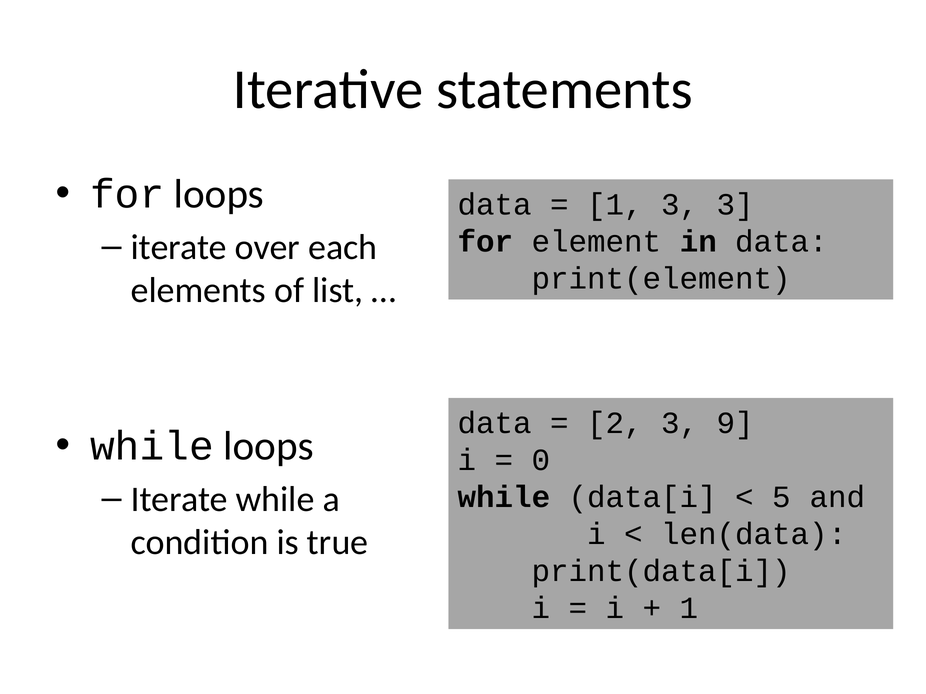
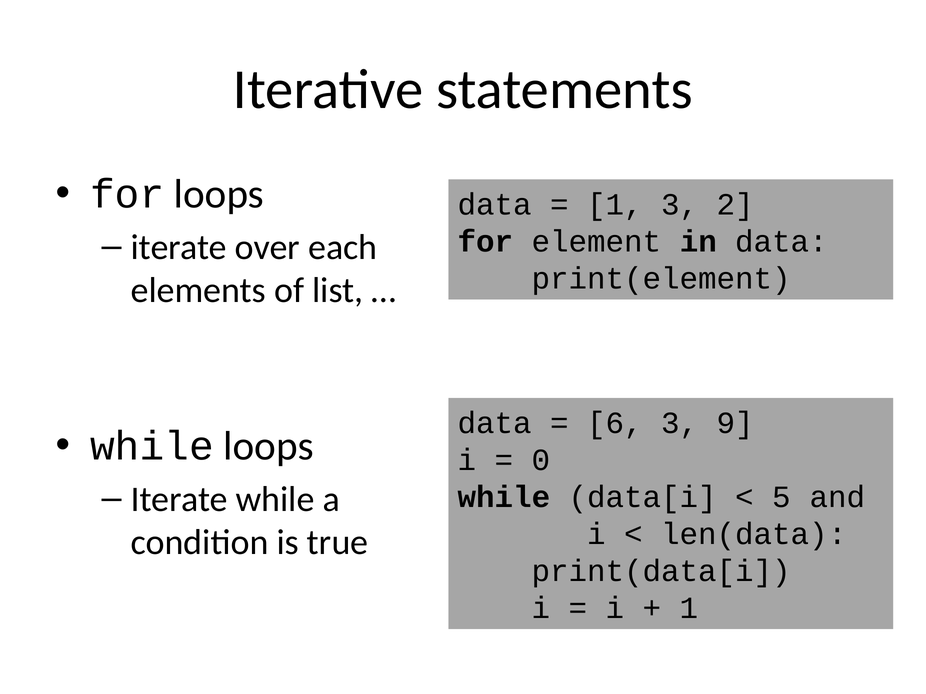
3 3: 3 -> 2
2: 2 -> 6
